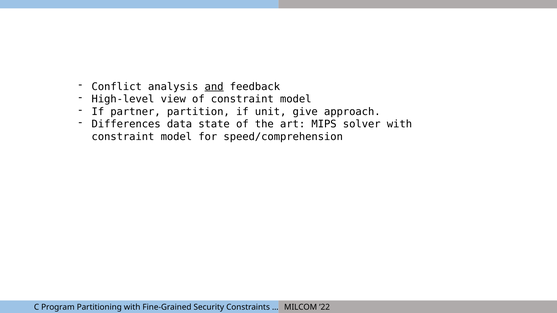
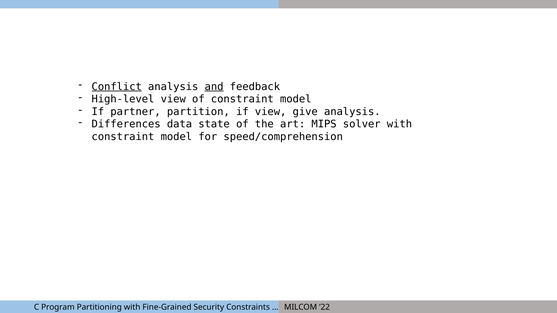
Conflict underline: none -> present
if unit: unit -> view
give approach: approach -> analysis
